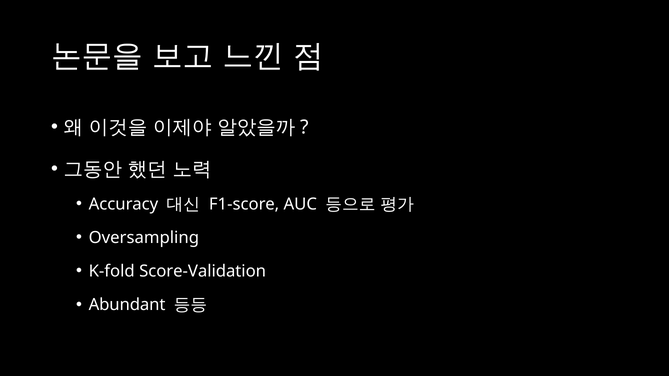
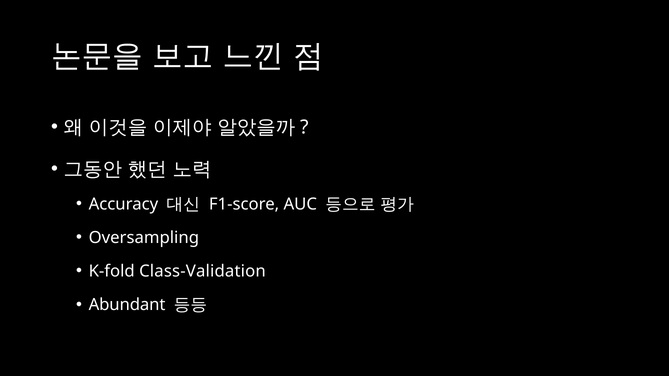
Score-Validation: Score-Validation -> Class-Validation
